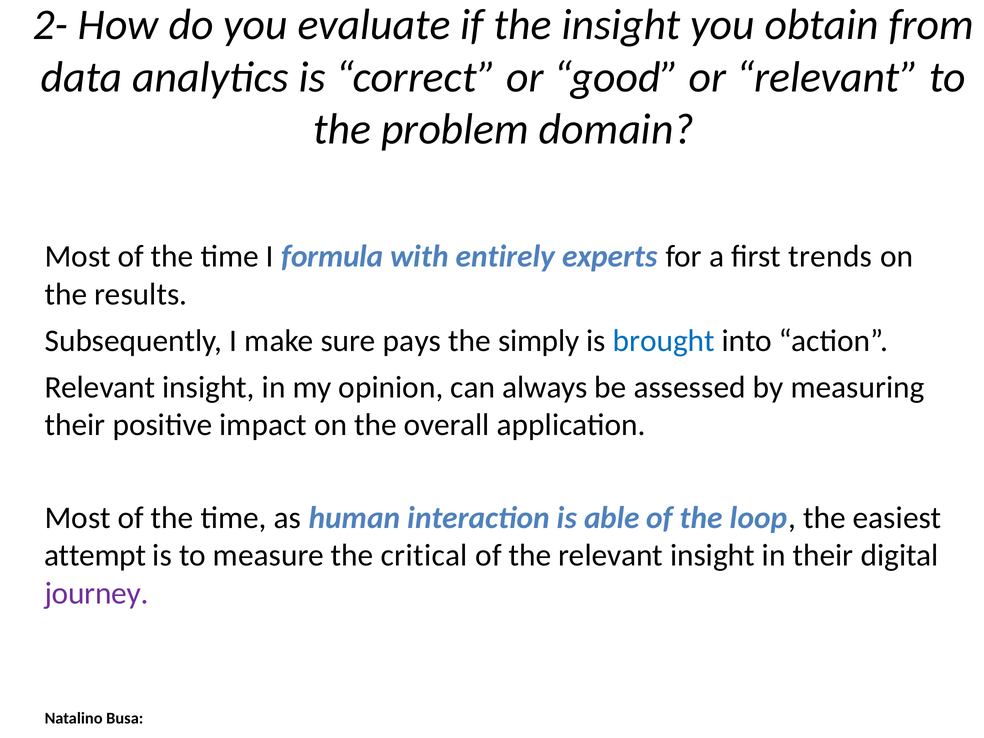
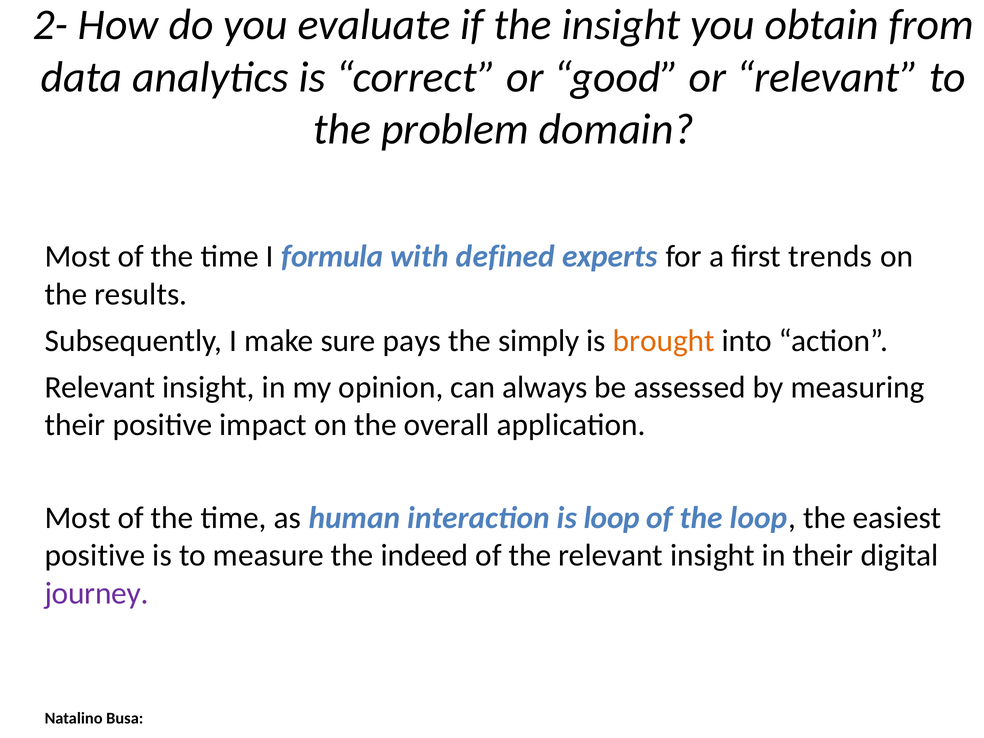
entirely: entirely -> defined
brought colour: blue -> orange
is able: able -> loop
attempt at (95, 556): attempt -> positive
critical: critical -> indeed
